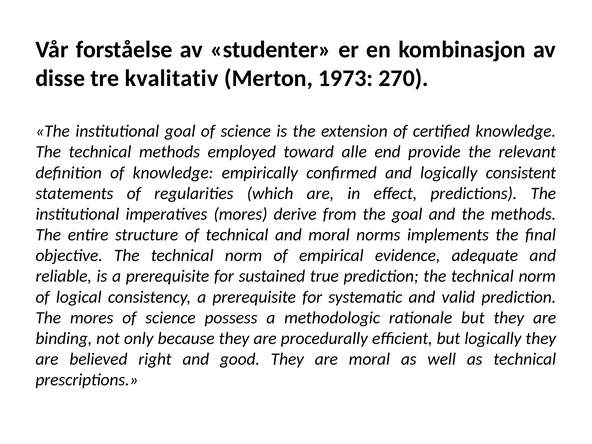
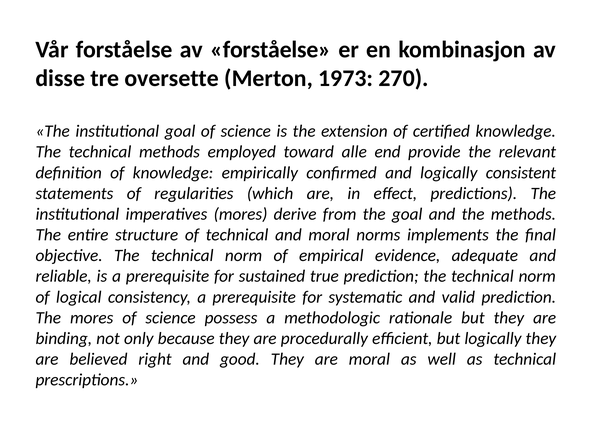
av studenter: studenter -> forståelse
kvalitativ: kvalitativ -> oversette
